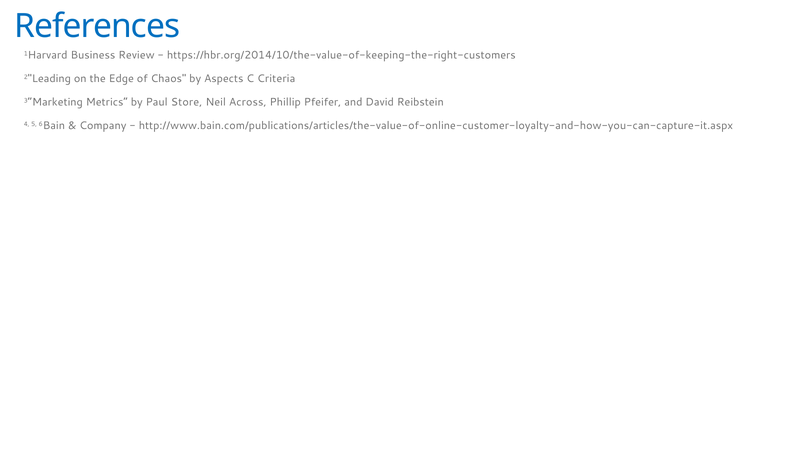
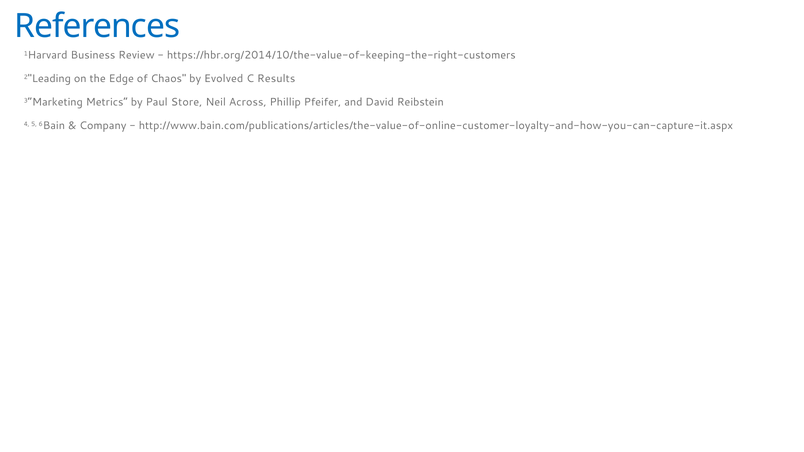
Aspects: Aspects -> Evolved
Criteria: Criteria -> Results
